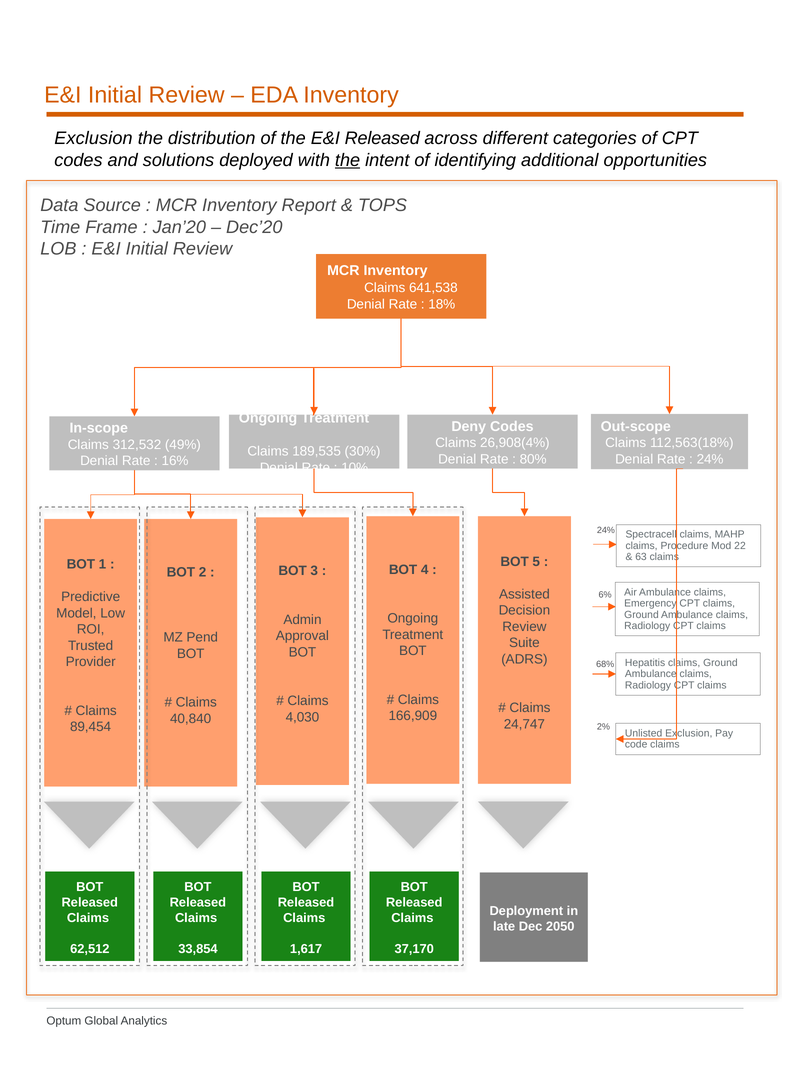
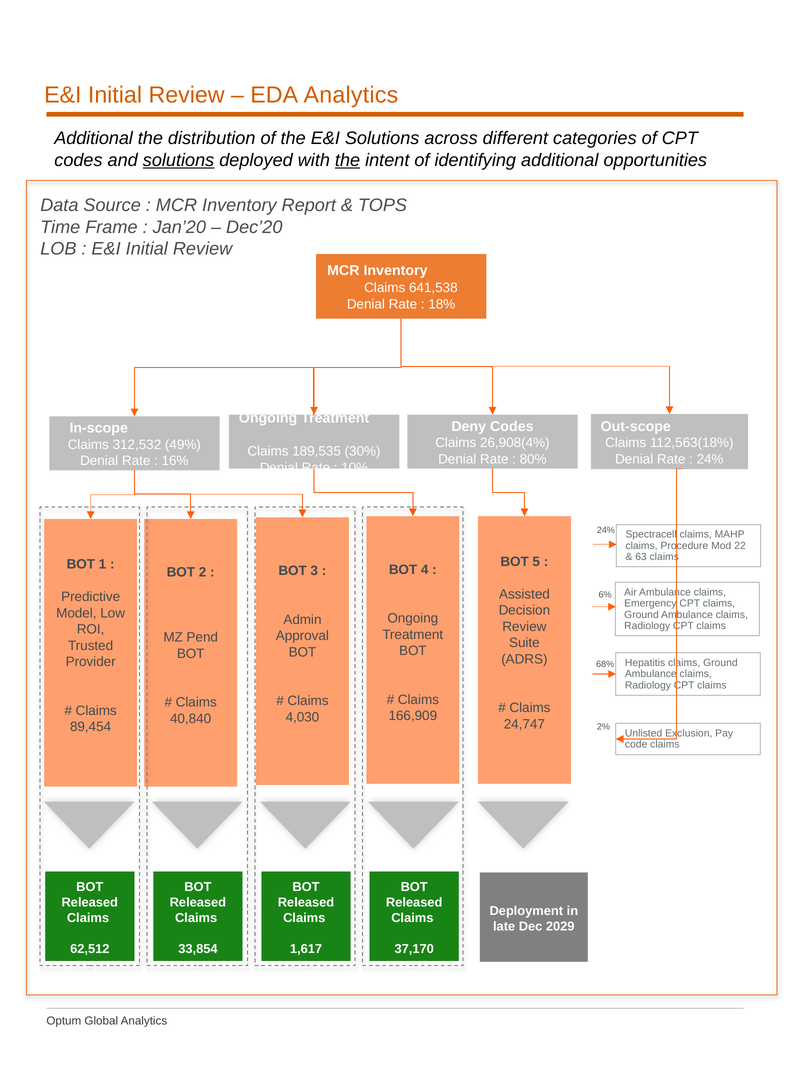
EDA Inventory: Inventory -> Analytics
Exclusion at (94, 138): Exclusion -> Additional
E&I Released: Released -> Solutions
solutions at (179, 160) underline: none -> present
2050: 2050 -> 2029
